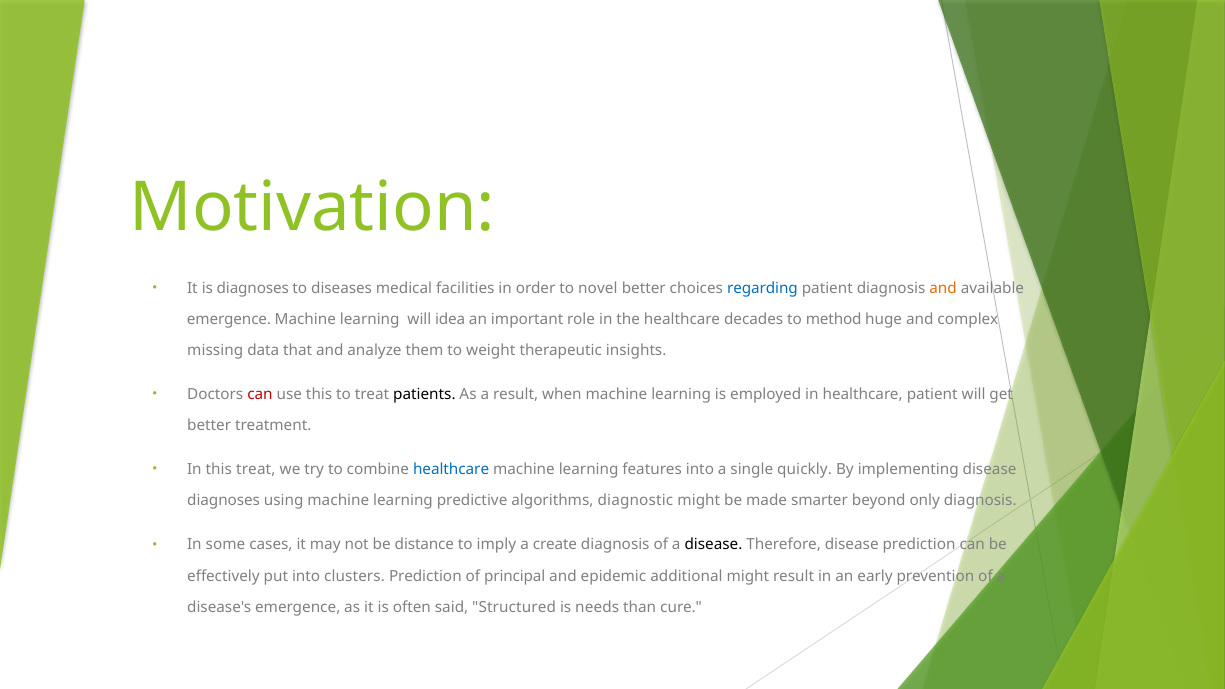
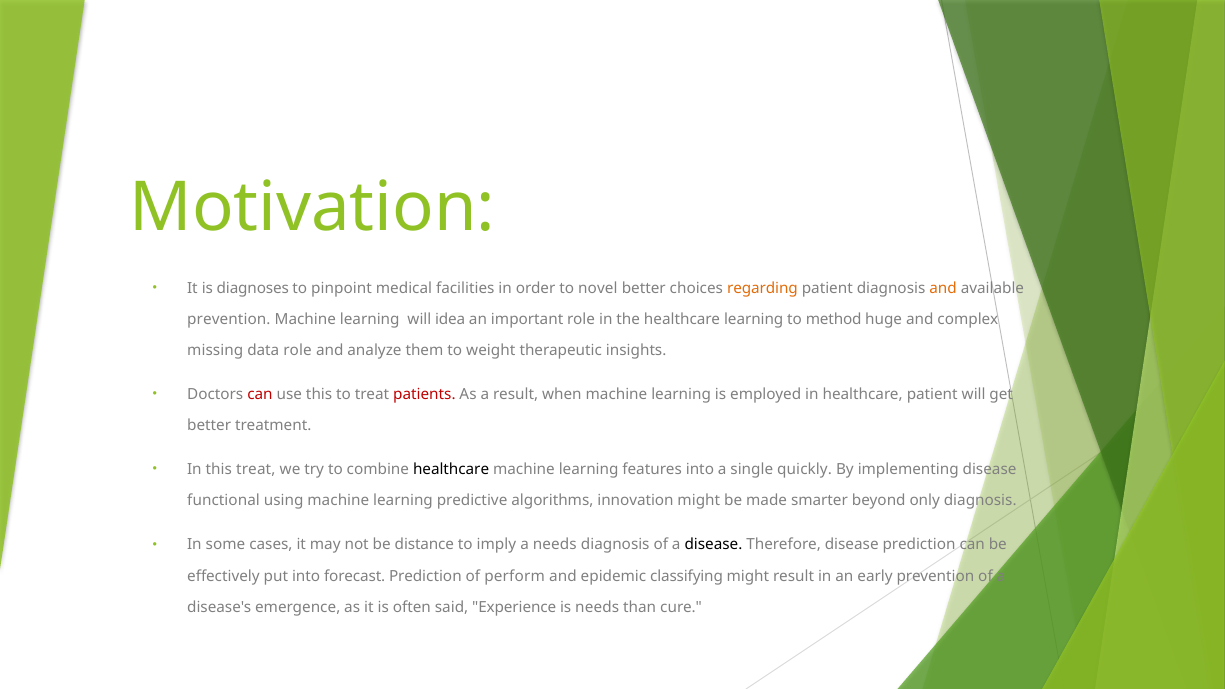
diseases: diseases -> pinpoint
regarding colour: blue -> orange
emergence at (229, 319): emergence -> prevention
healthcare decades: decades -> learning
data that: that -> role
patients colour: black -> red
healthcare at (451, 470) colour: blue -> black
diagnoses at (224, 501): diagnoses -> functional
diagnostic: diagnostic -> innovation
a create: create -> needs
clusters: clusters -> forecast
principal: principal -> perform
additional: additional -> classifying
Structured: Structured -> Experience
